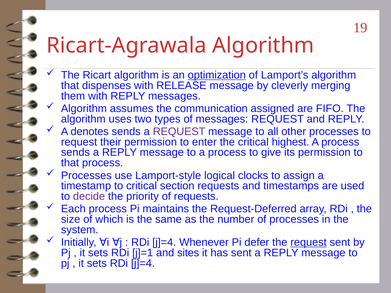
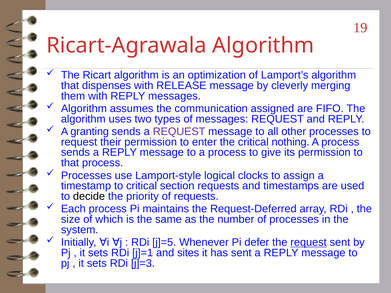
optimization underline: present -> none
denotes: denotes -> granting
highest: highest -> nothing
decide colour: purple -> black
j]=4 at (164, 243): j]=4 -> j]=5
sets RDi j]=4: j]=4 -> j]=3
